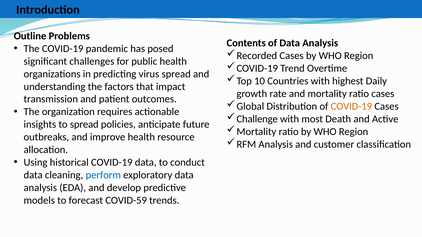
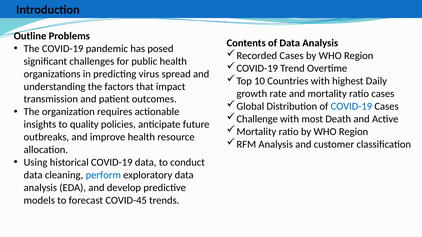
COVID-19 at (351, 107) colour: orange -> blue
to spread: spread -> quality
COVID-59: COVID-59 -> COVID-45
